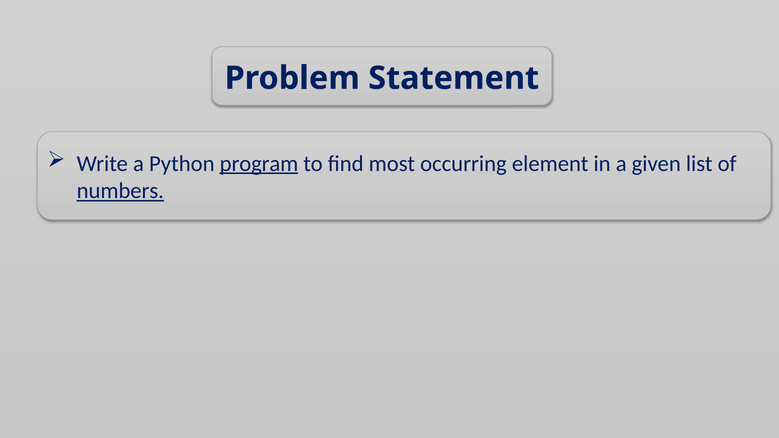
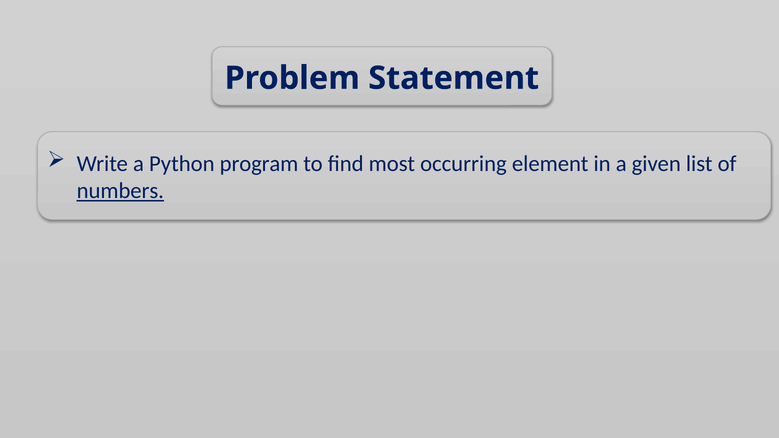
program underline: present -> none
